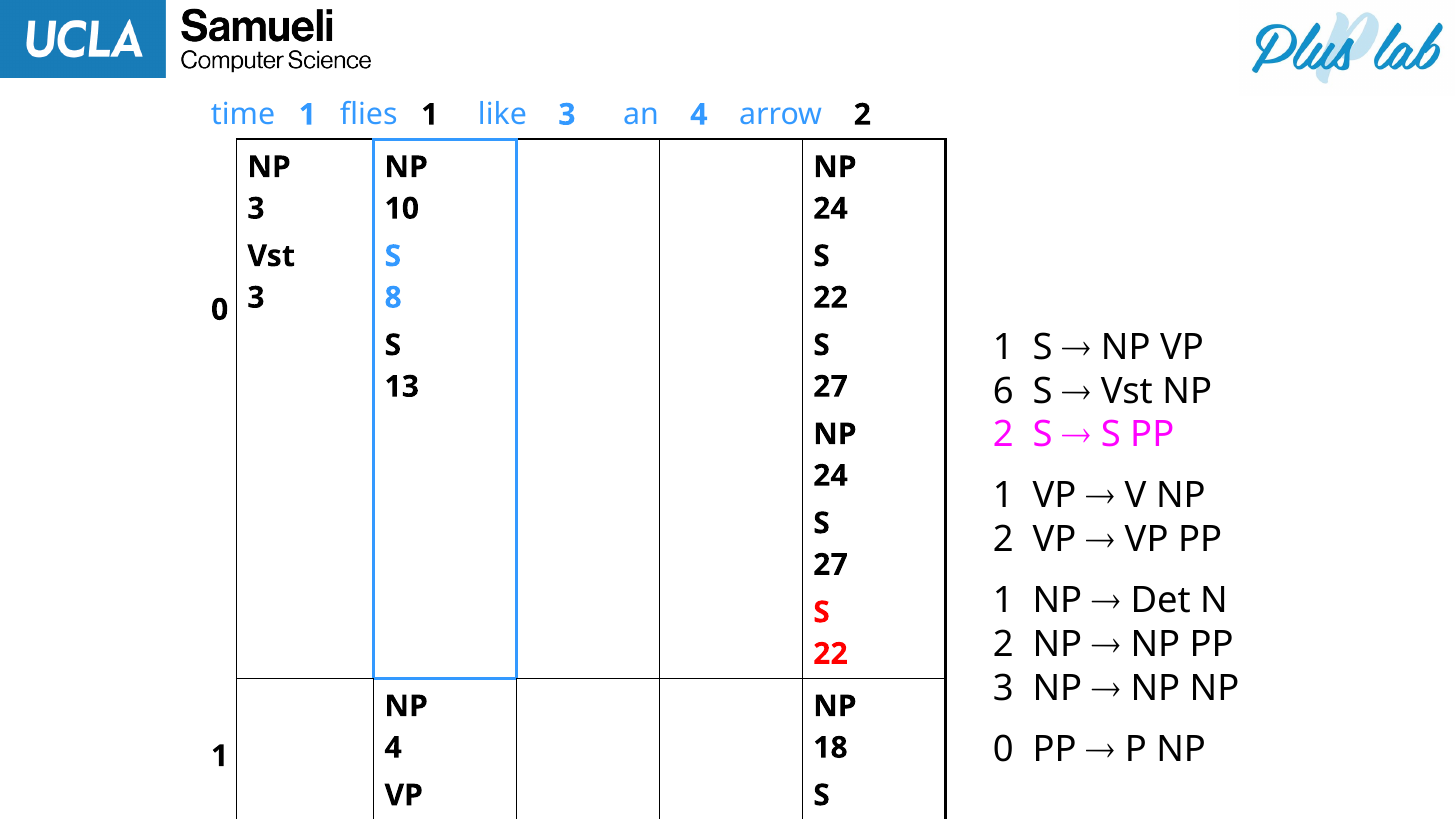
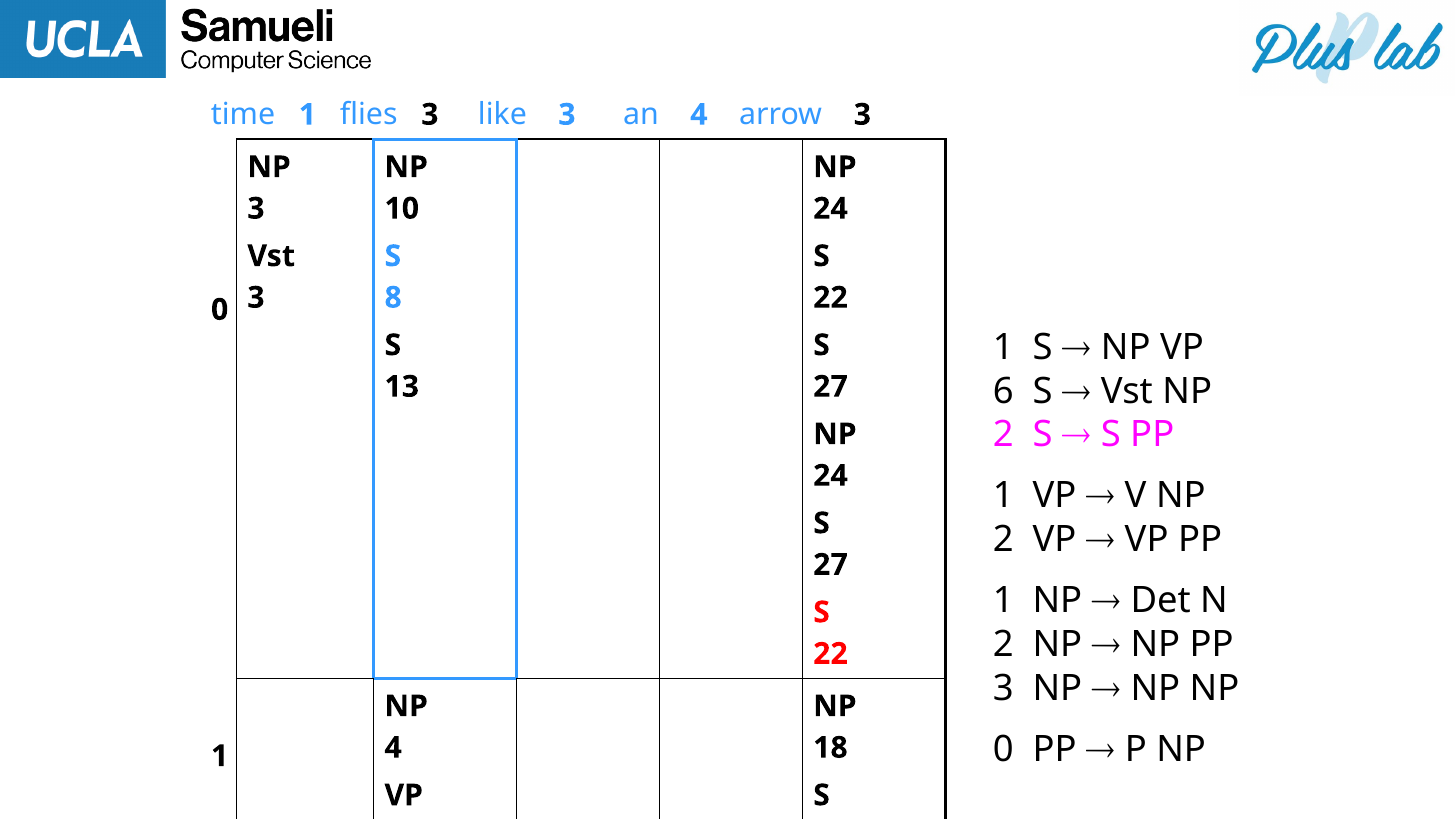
flies 1: 1 -> 3
arrow 2: 2 -> 3
